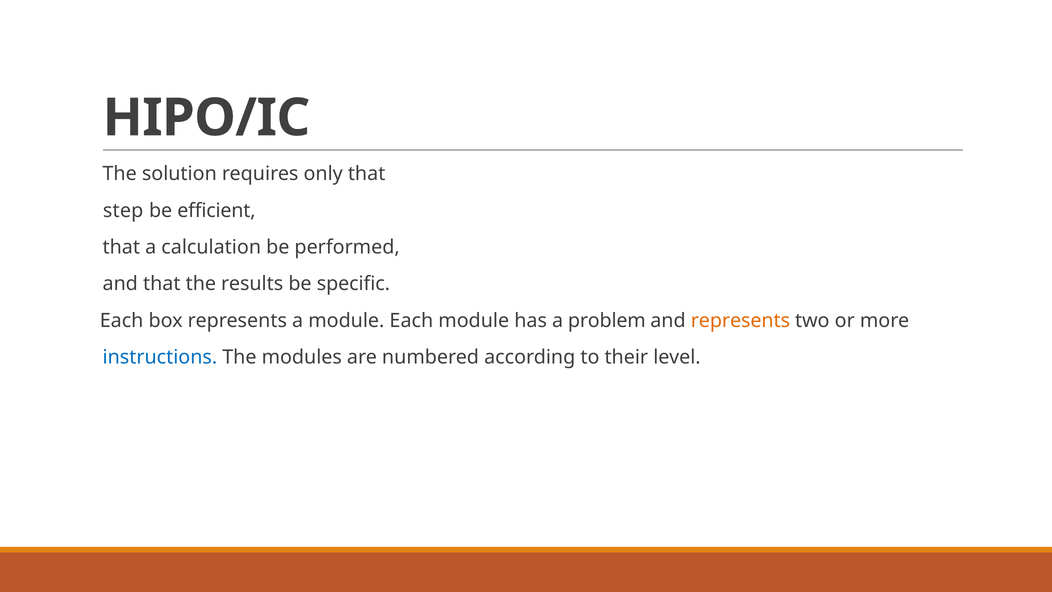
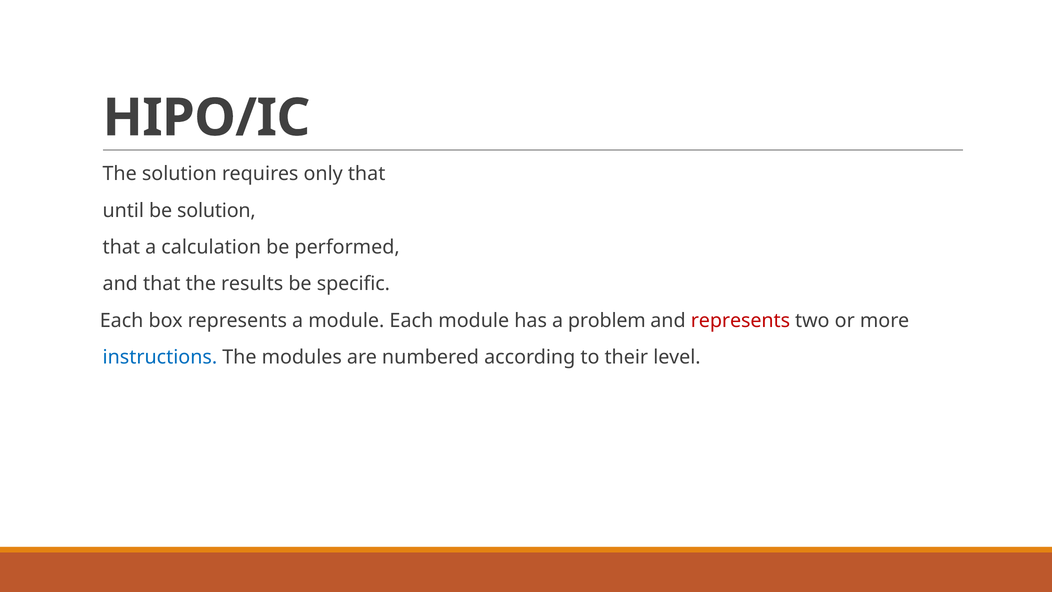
step: step -> until
be efficient: efficient -> solution
represents at (740, 320) colour: orange -> red
